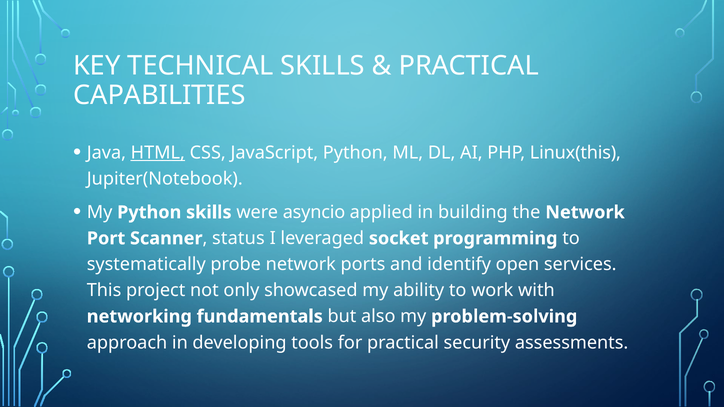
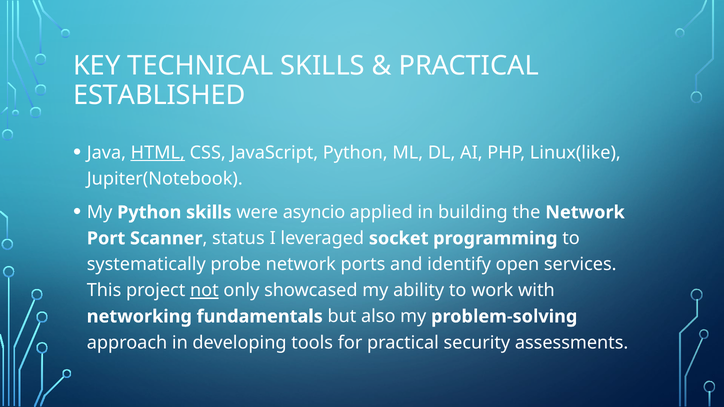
CAPABILITIES: CAPABILITIES -> ESTABLISHED
Linux(this: Linux(this -> Linux(like
not underline: none -> present
